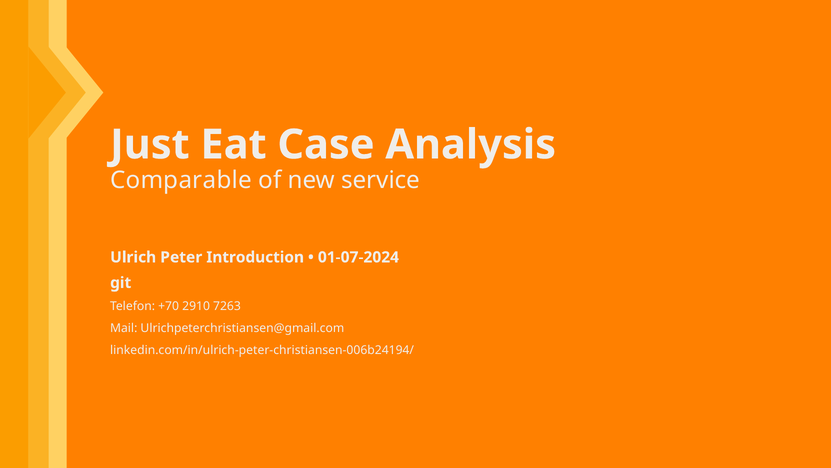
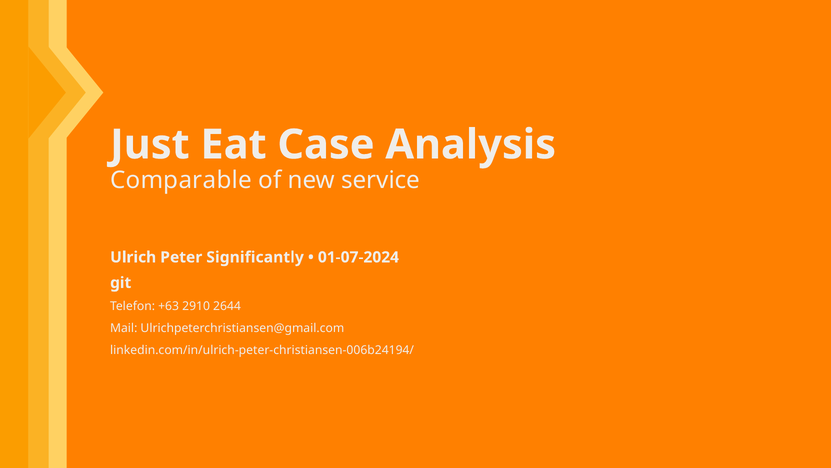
Introduction: Introduction -> Significantly
+70: +70 -> +63
7263: 7263 -> 2644
